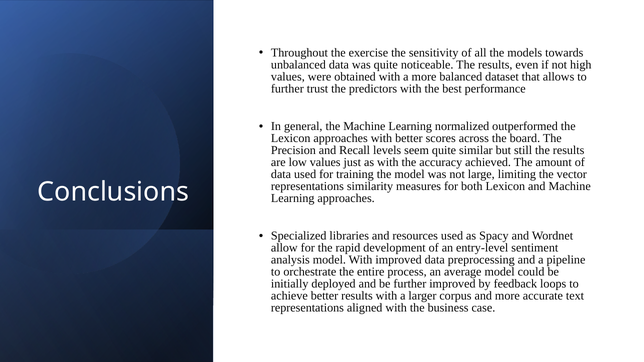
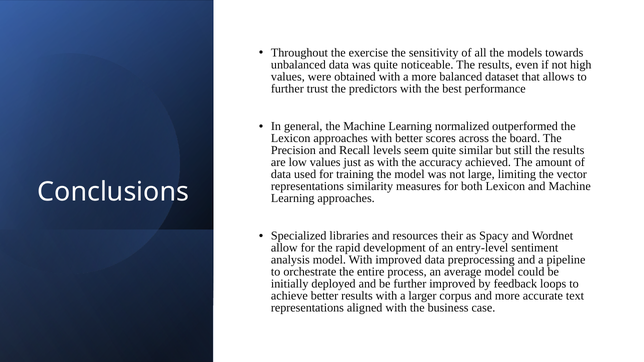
resources used: used -> their
